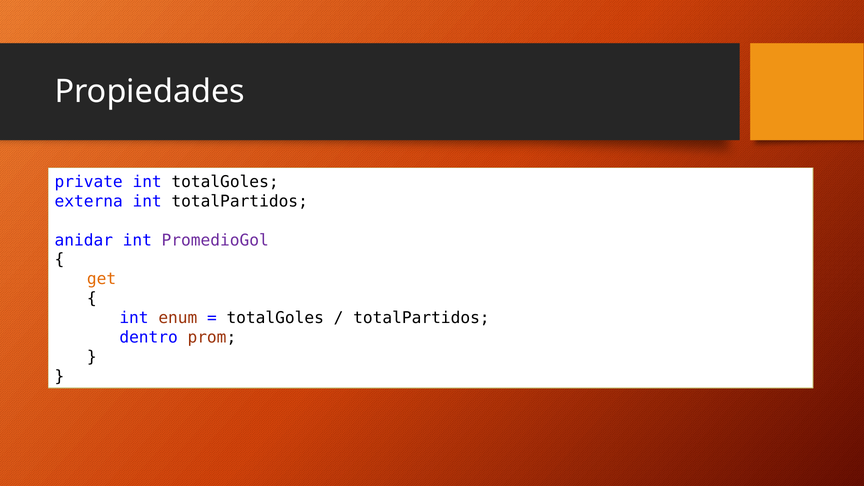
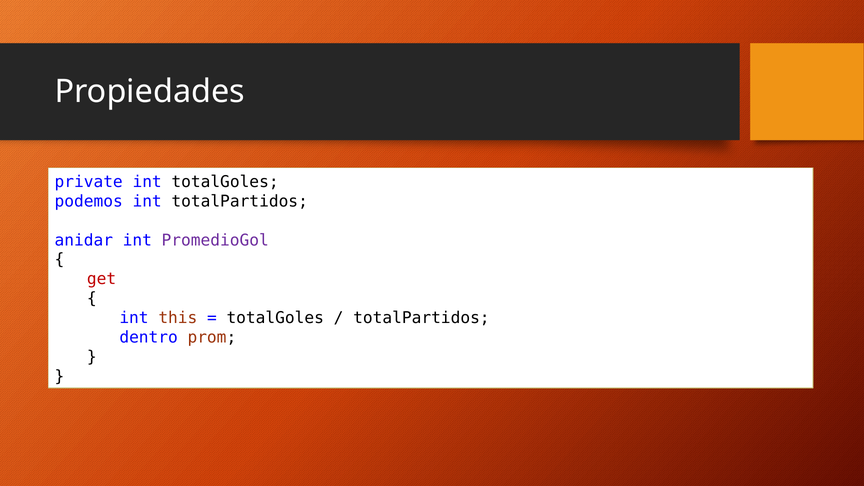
externa: externa -> podemos
get colour: orange -> red
enum: enum -> this
